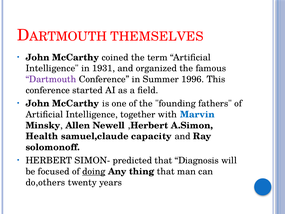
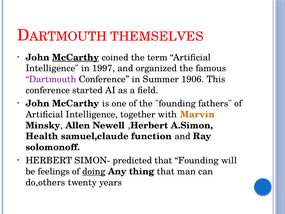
McCarthy at (76, 57) underline: none -> present
1931: 1931 -> 1997
1996: 1996 -> 1906
Marvin colour: blue -> orange
capacity: capacity -> function
that Diagnosis: Diagnosis -> Founding
focused: focused -> feelings
